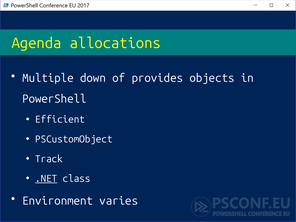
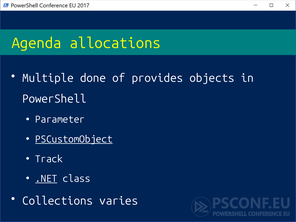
down: down -> done
Efficient: Efficient -> Parameter
PSCustomObject underline: none -> present
Environment: Environment -> Collections
